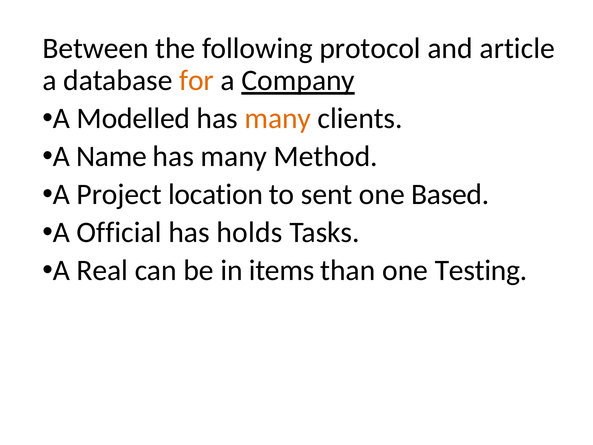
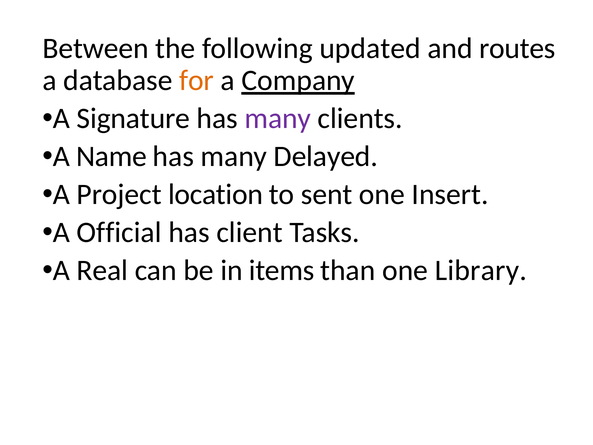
protocol: protocol -> updated
article: article -> routes
Modelled: Modelled -> Signature
many at (278, 118) colour: orange -> purple
Method: Method -> Delayed
Based: Based -> Insert
holds: holds -> client
Testing: Testing -> Library
